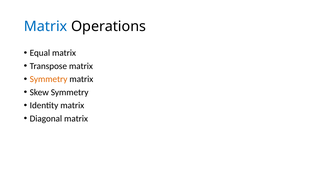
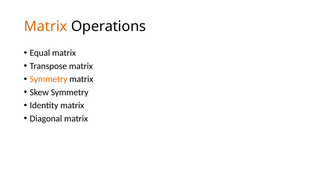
Matrix at (46, 26) colour: blue -> orange
